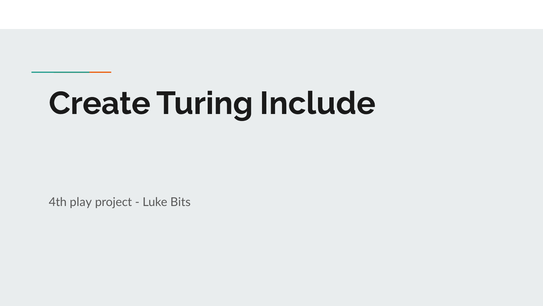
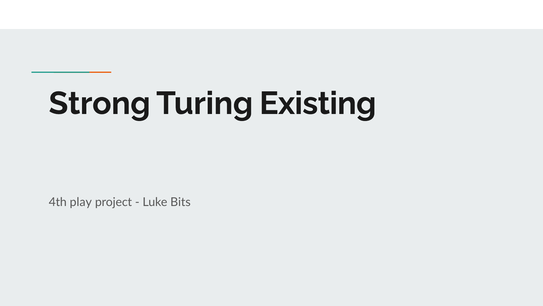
Create: Create -> Strong
Include: Include -> Existing
